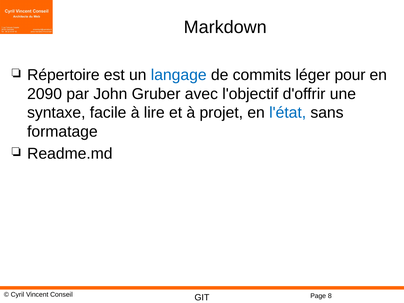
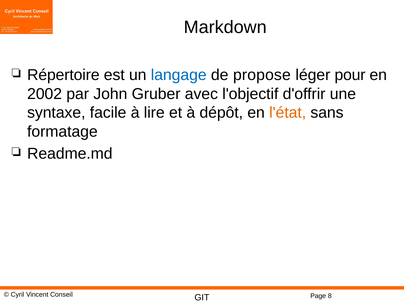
commits: commits -> propose
2090: 2090 -> 2002
projet: projet -> dépôt
l'état colour: blue -> orange
